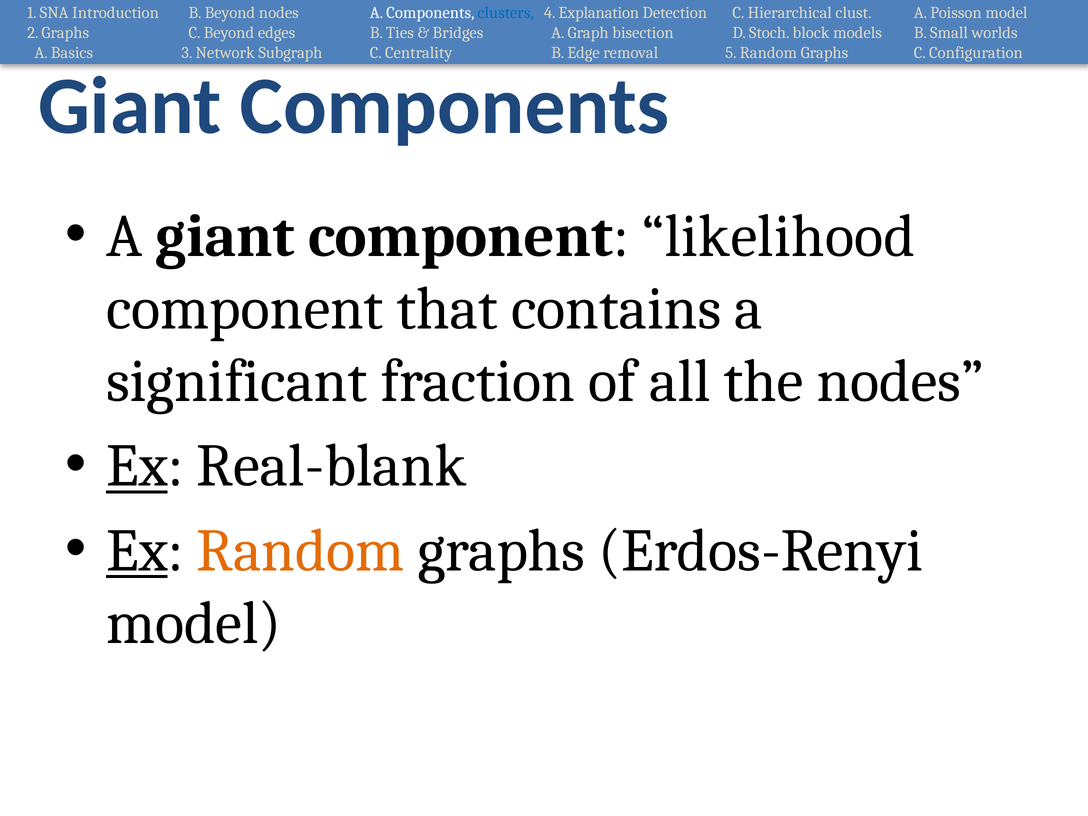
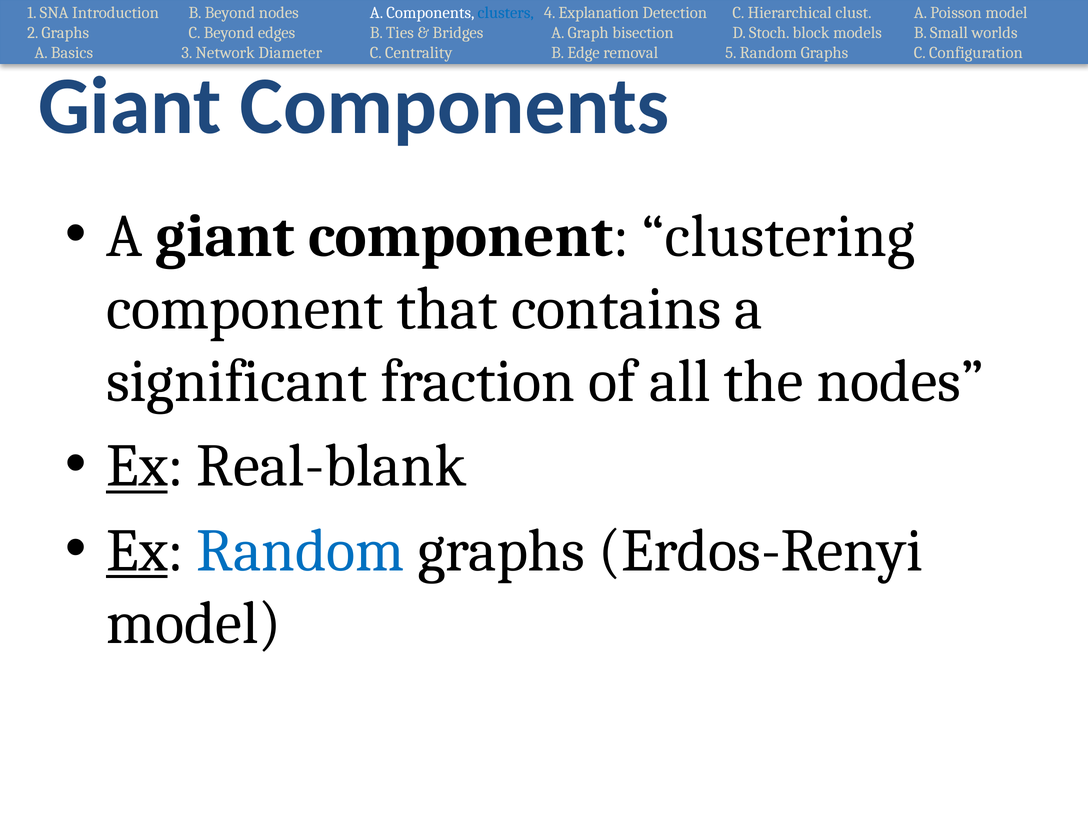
Subgraph: Subgraph -> Diameter
likelihood: likelihood -> clustering
Random at (300, 551) colour: orange -> blue
